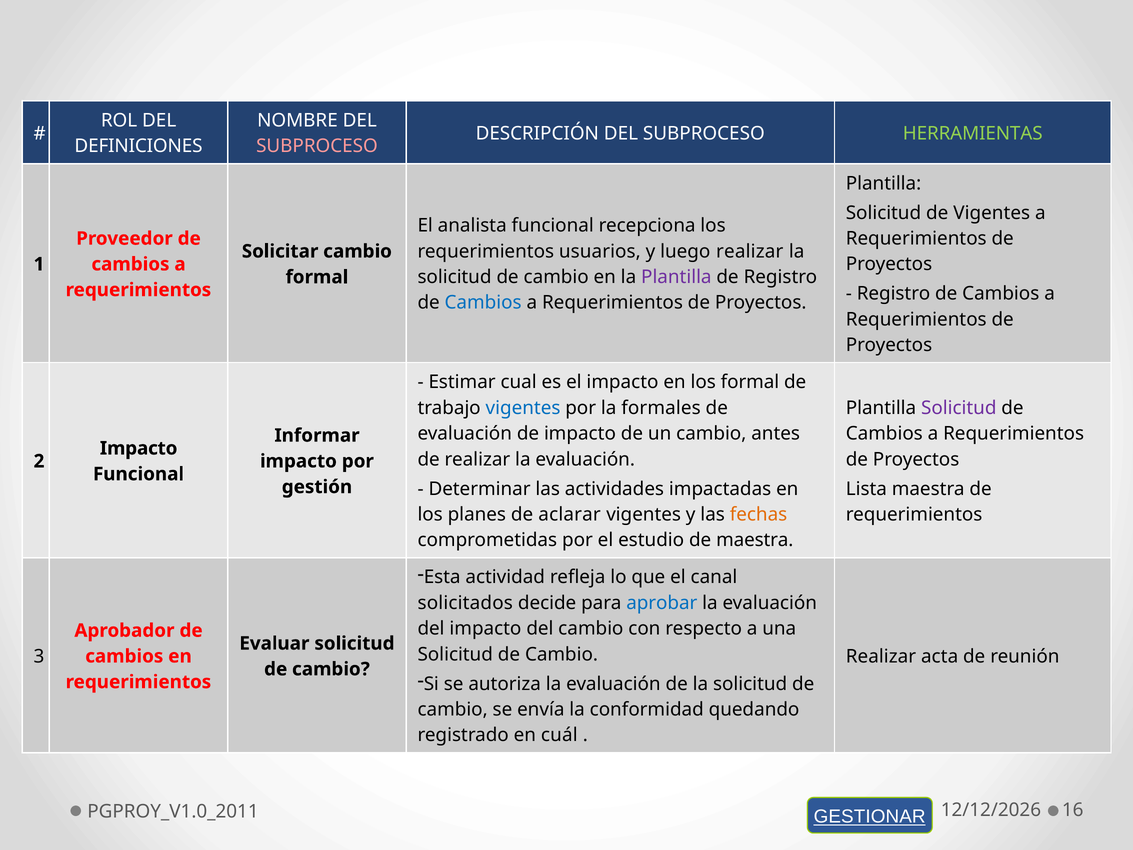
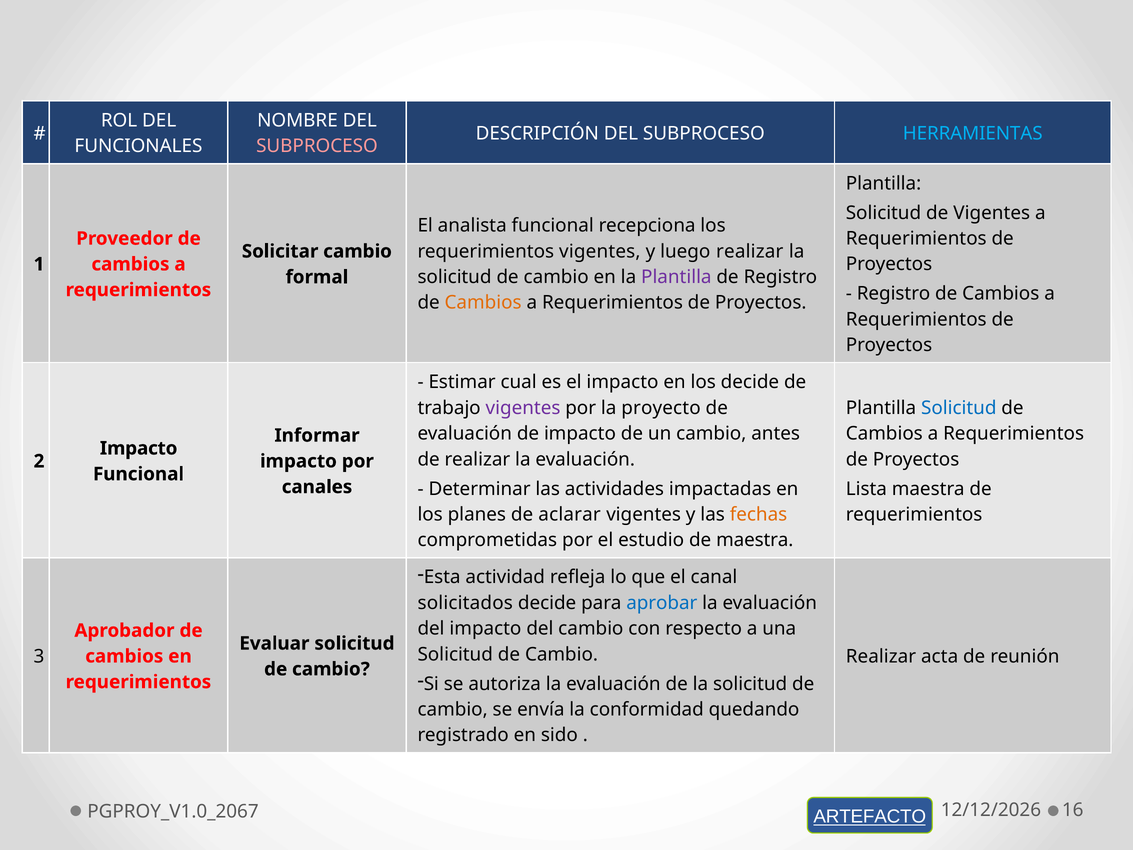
HERRAMIENTAS colour: light green -> light blue
DEFINICIONES: DEFINICIONES -> FUNCIONALES
requerimientos usuarios: usuarios -> vigentes
Cambios at (483, 303) colour: blue -> orange
los formal: formal -> decide
vigentes at (523, 408) colour: blue -> purple
formales: formales -> proyecto
Solicitud at (959, 408) colour: purple -> blue
gestión: gestión -> canales
cuál: cuál -> sido
PGPROY_V1.0_2011: PGPROY_V1.0_2011 -> PGPROY_V1.0_2067
GESTIONAR: GESTIONAR -> ARTEFACTO
